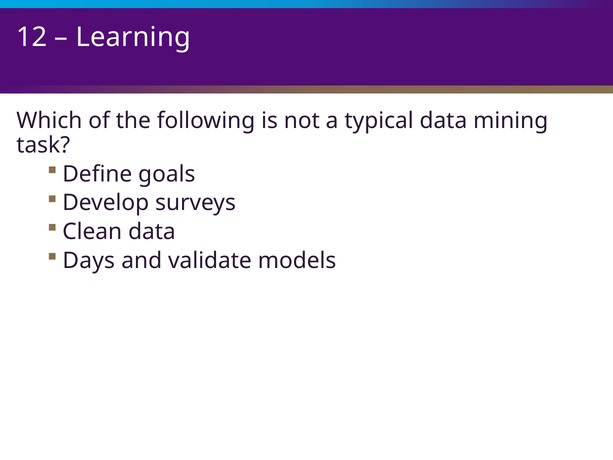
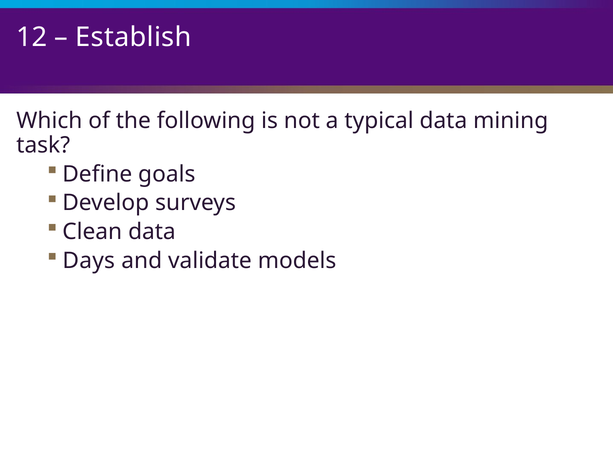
Learning: Learning -> Establish
